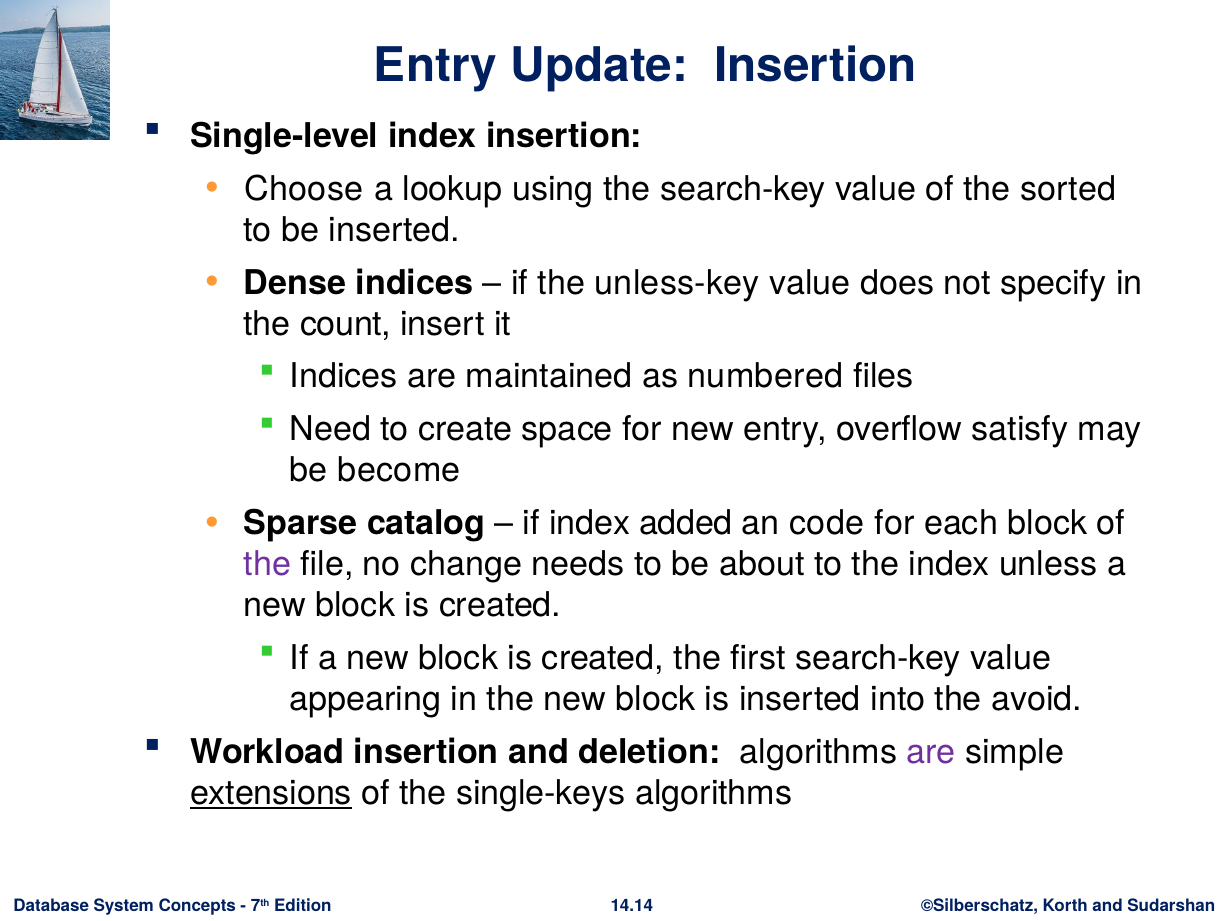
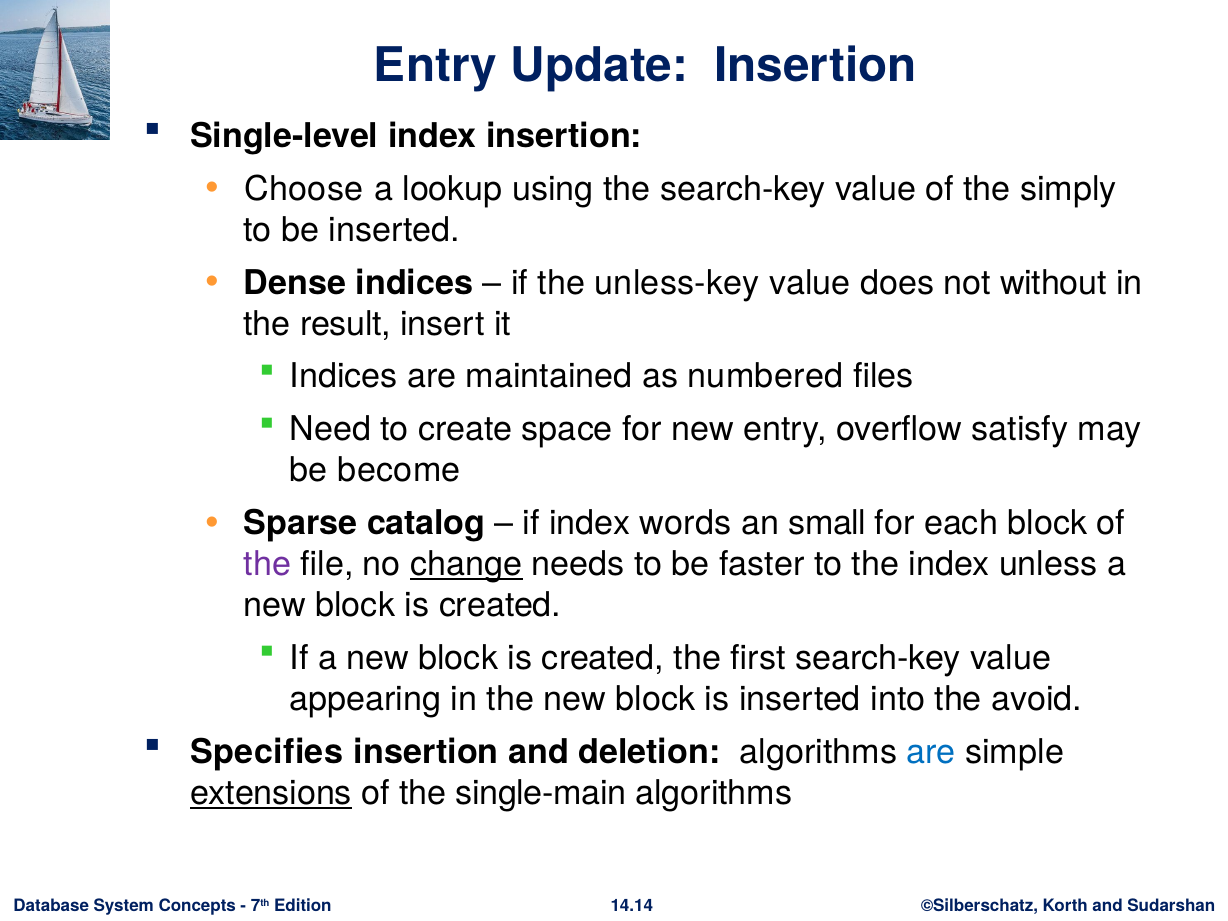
sorted: sorted -> simply
specify: specify -> without
count: count -> result
added: added -> words
code: code -> small
change underline: none -> present
about: about -> faster
Workload: Workload -> Specifies
are at (931, 752) colour: purple -> blue
single-keys: single-keys -> single-main
